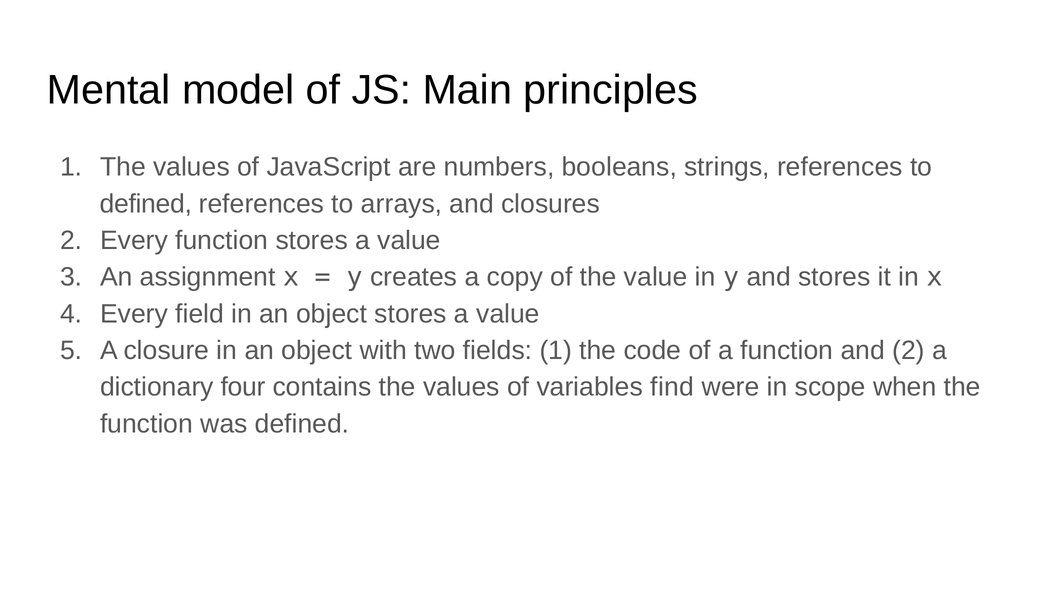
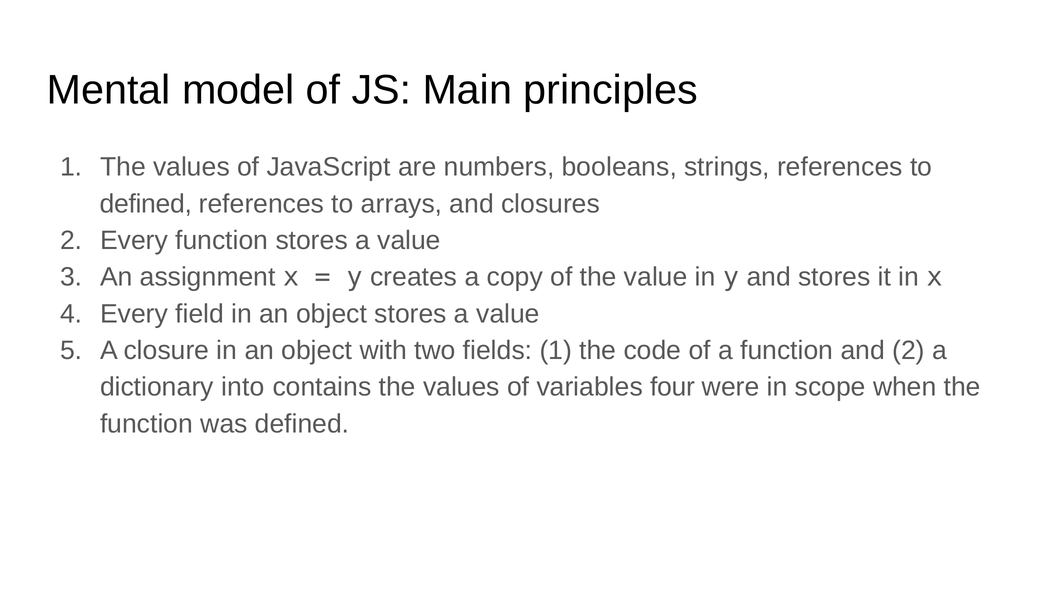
four: four -> into
find: find -> four
